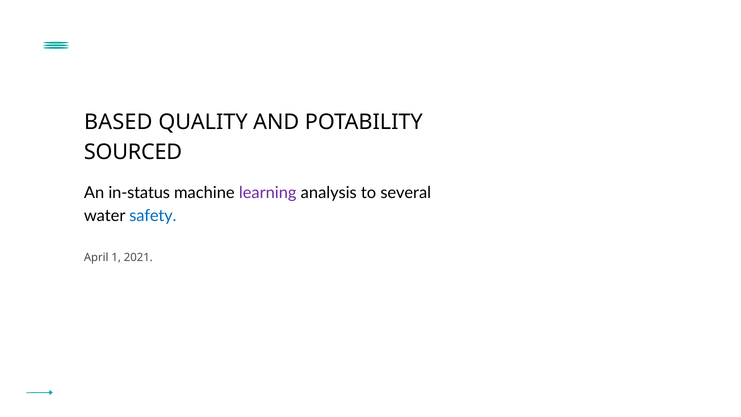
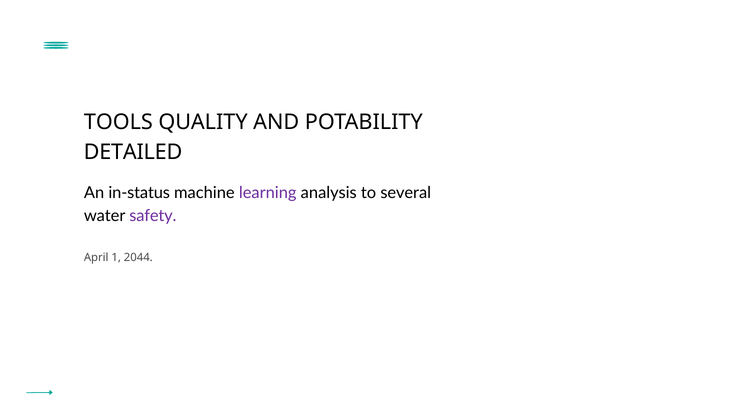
BASED: BASED -> TOOLS
SOURCED: SOURCED -> DETAILED
safety colour: blue -> purple
2021: 2021 -> 2044
